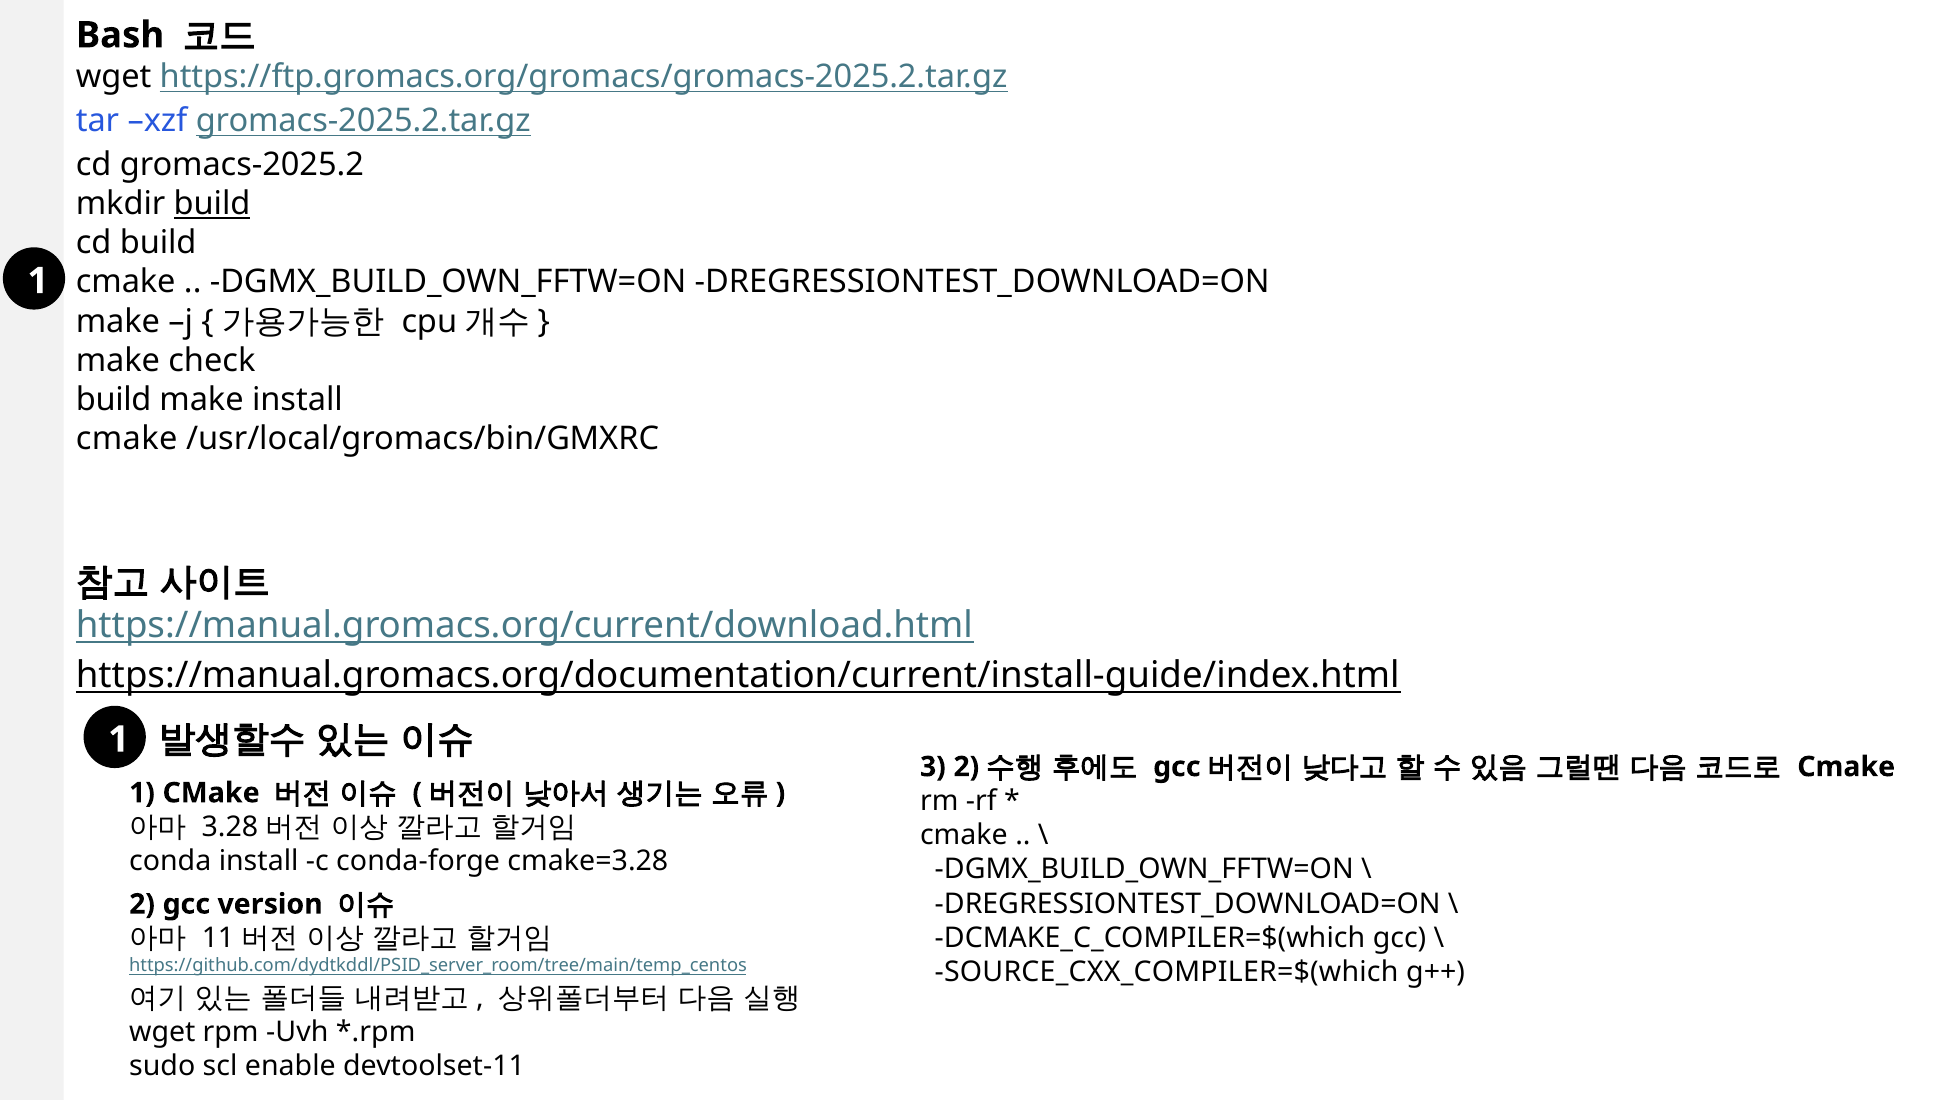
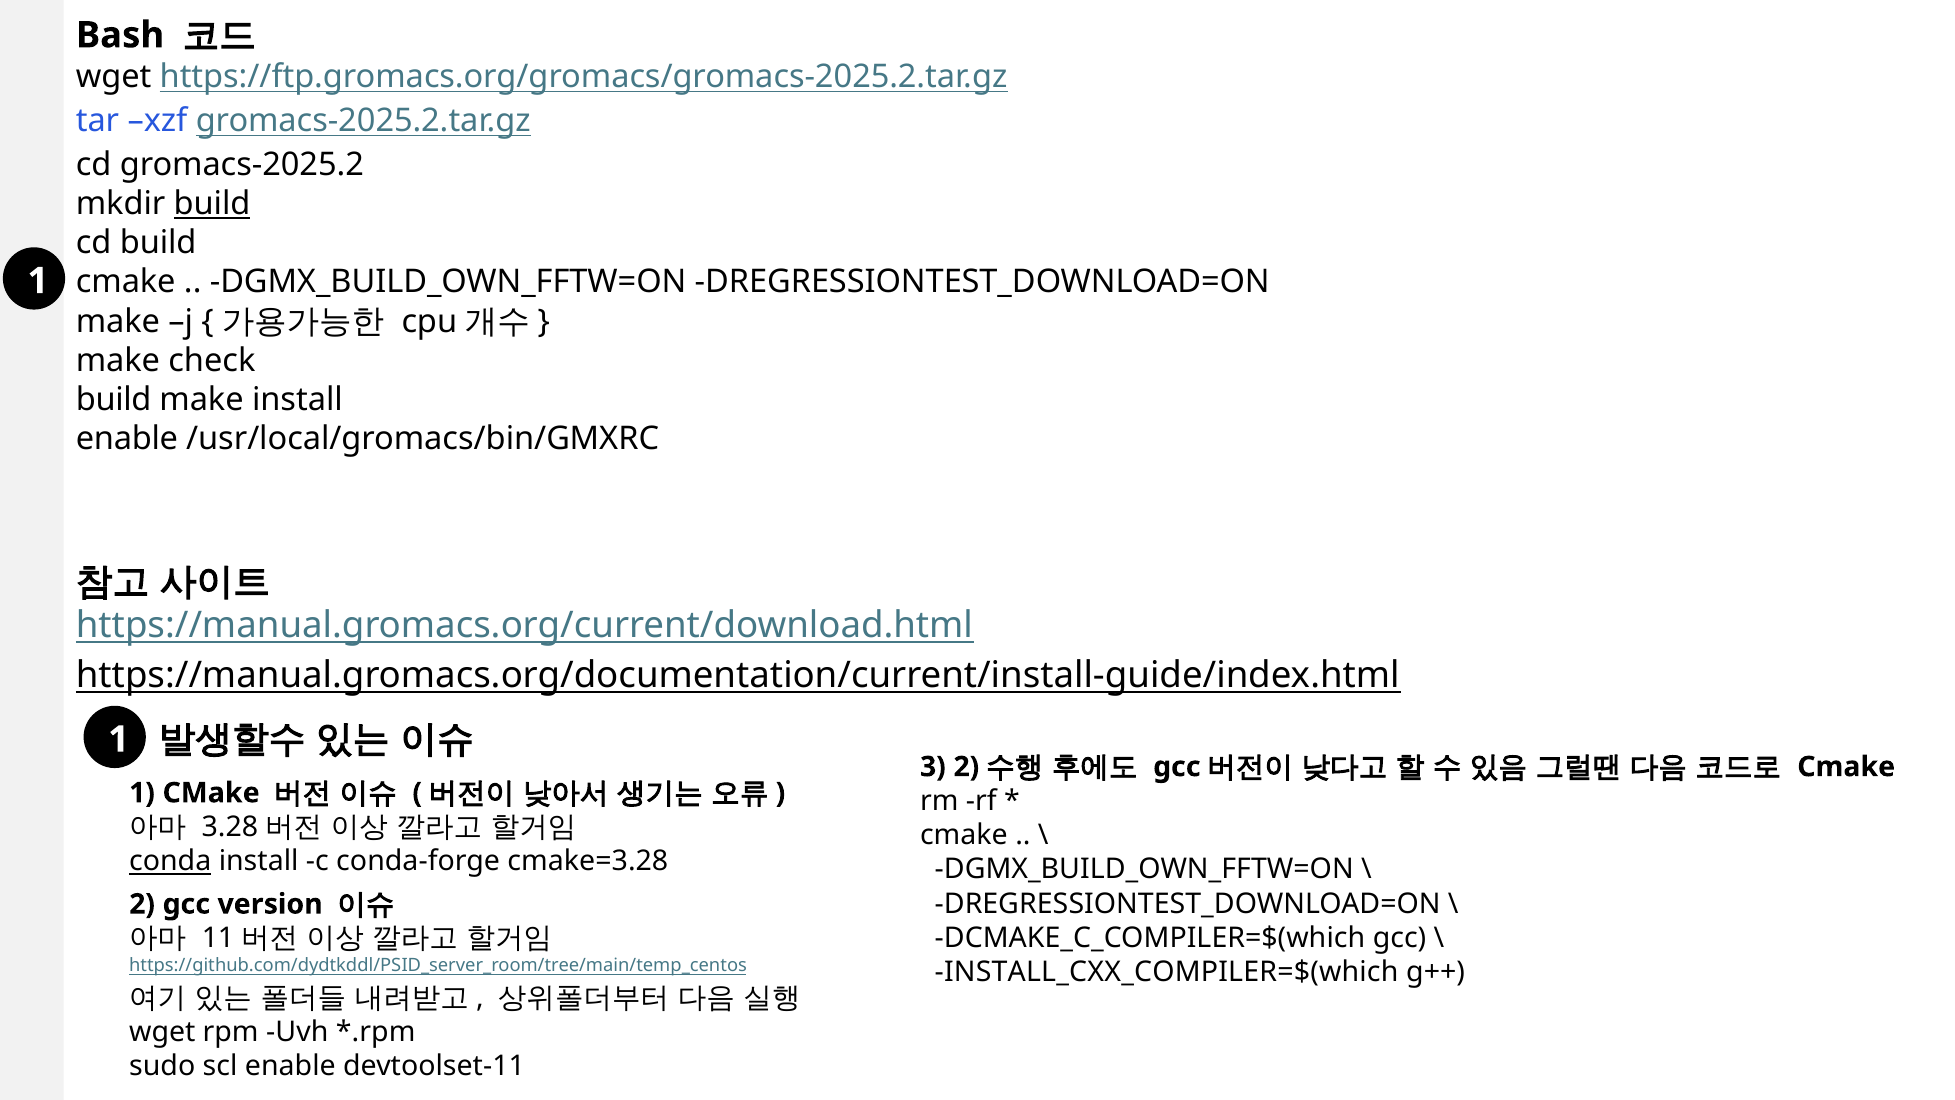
cmake at (127, 438): cmake -> enable
conda underline: none -> present
SOURCE_CXX_COMPILER=$(which: SOURCE_CXX_COMPILER=$(which -> INSTALL_CXX_COMPILER=$(which
